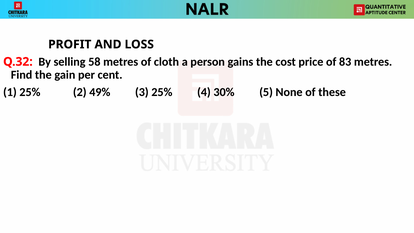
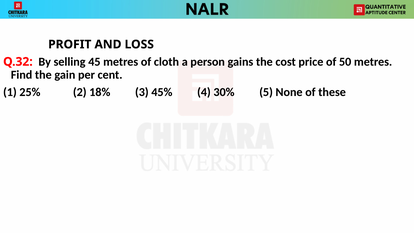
58: 58 -> 45
83: 83 -> 50
49%: 49% -> 18%
3 25%: 25% -> 45%
